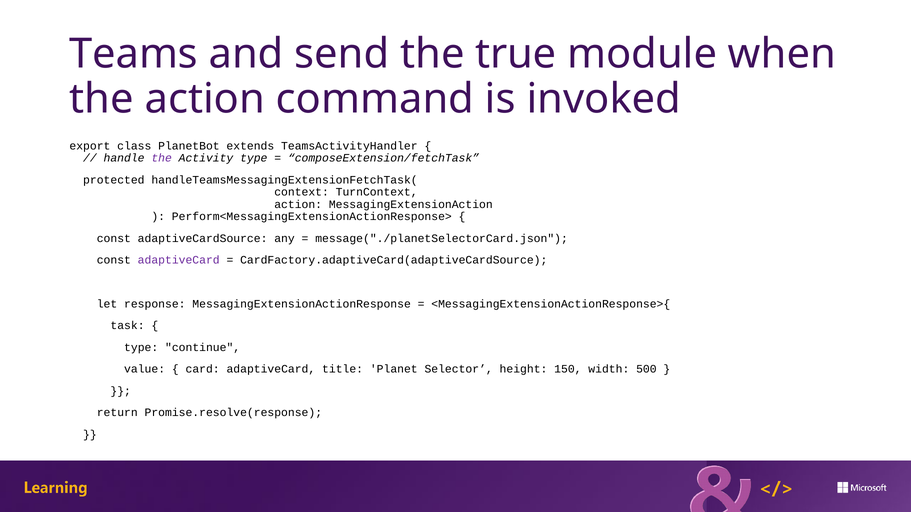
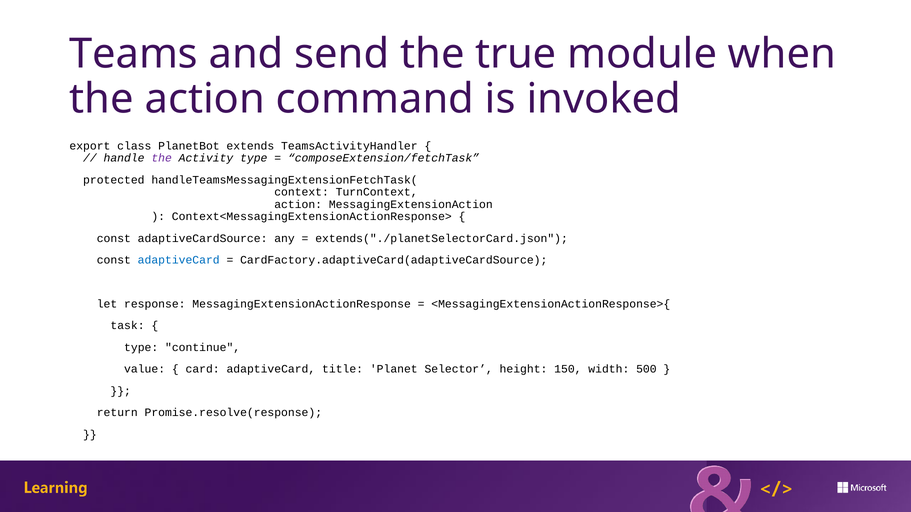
Perform<MessagingExtensionActionResponse>: Perform<MessagingExtensionActionResponse> -> Context<MessagingExtensionActionResponse>
message("./planetSelectorCard.json: message("./planetSelectorCard.json -> extends("./planetSelectorCard.json
adaptiveCard at (179, 260) colour: purple -> blue
